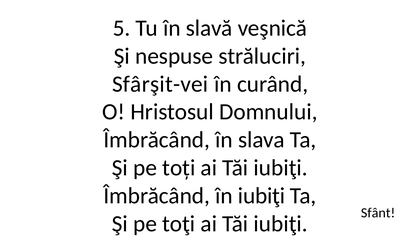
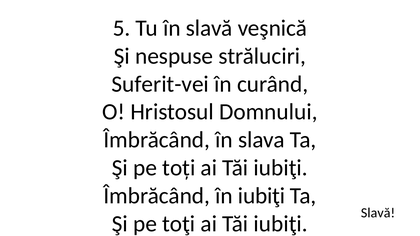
Sfârşit-vei: Sfârşit-vei -> Suferit-vei
Sfânt at (378, 213): Sfânt -> Slavă
